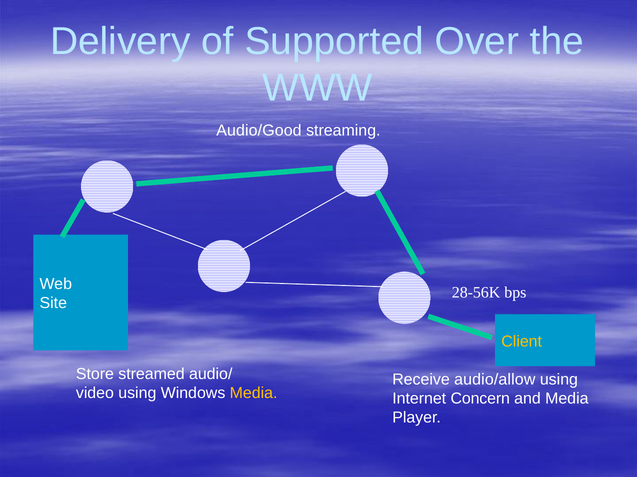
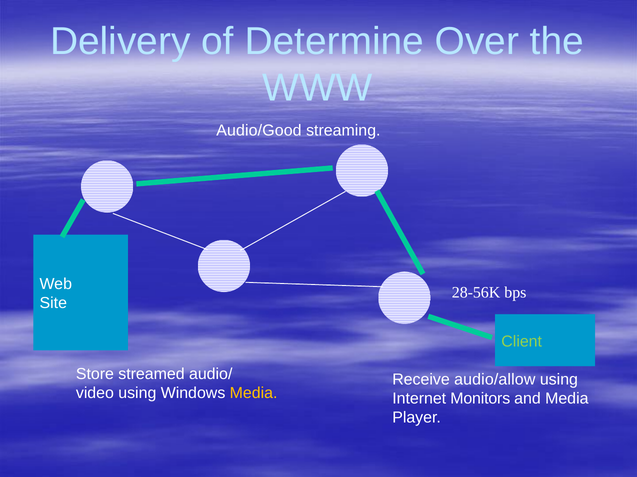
Supported: Supported -> Determine
Client colour: yellow -> light green
Concern: Concern -> Monitors
